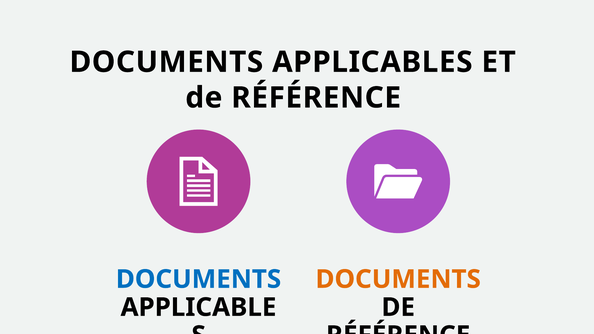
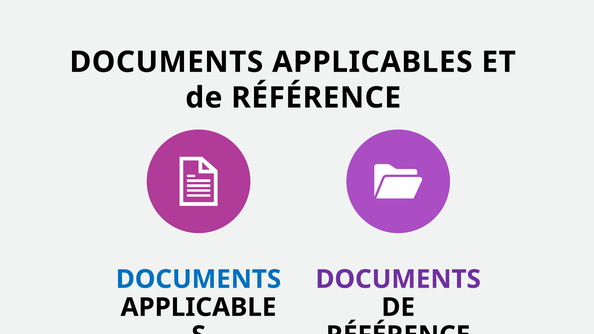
DOCUMENTS at (398, 279) colour: orange -> purple
